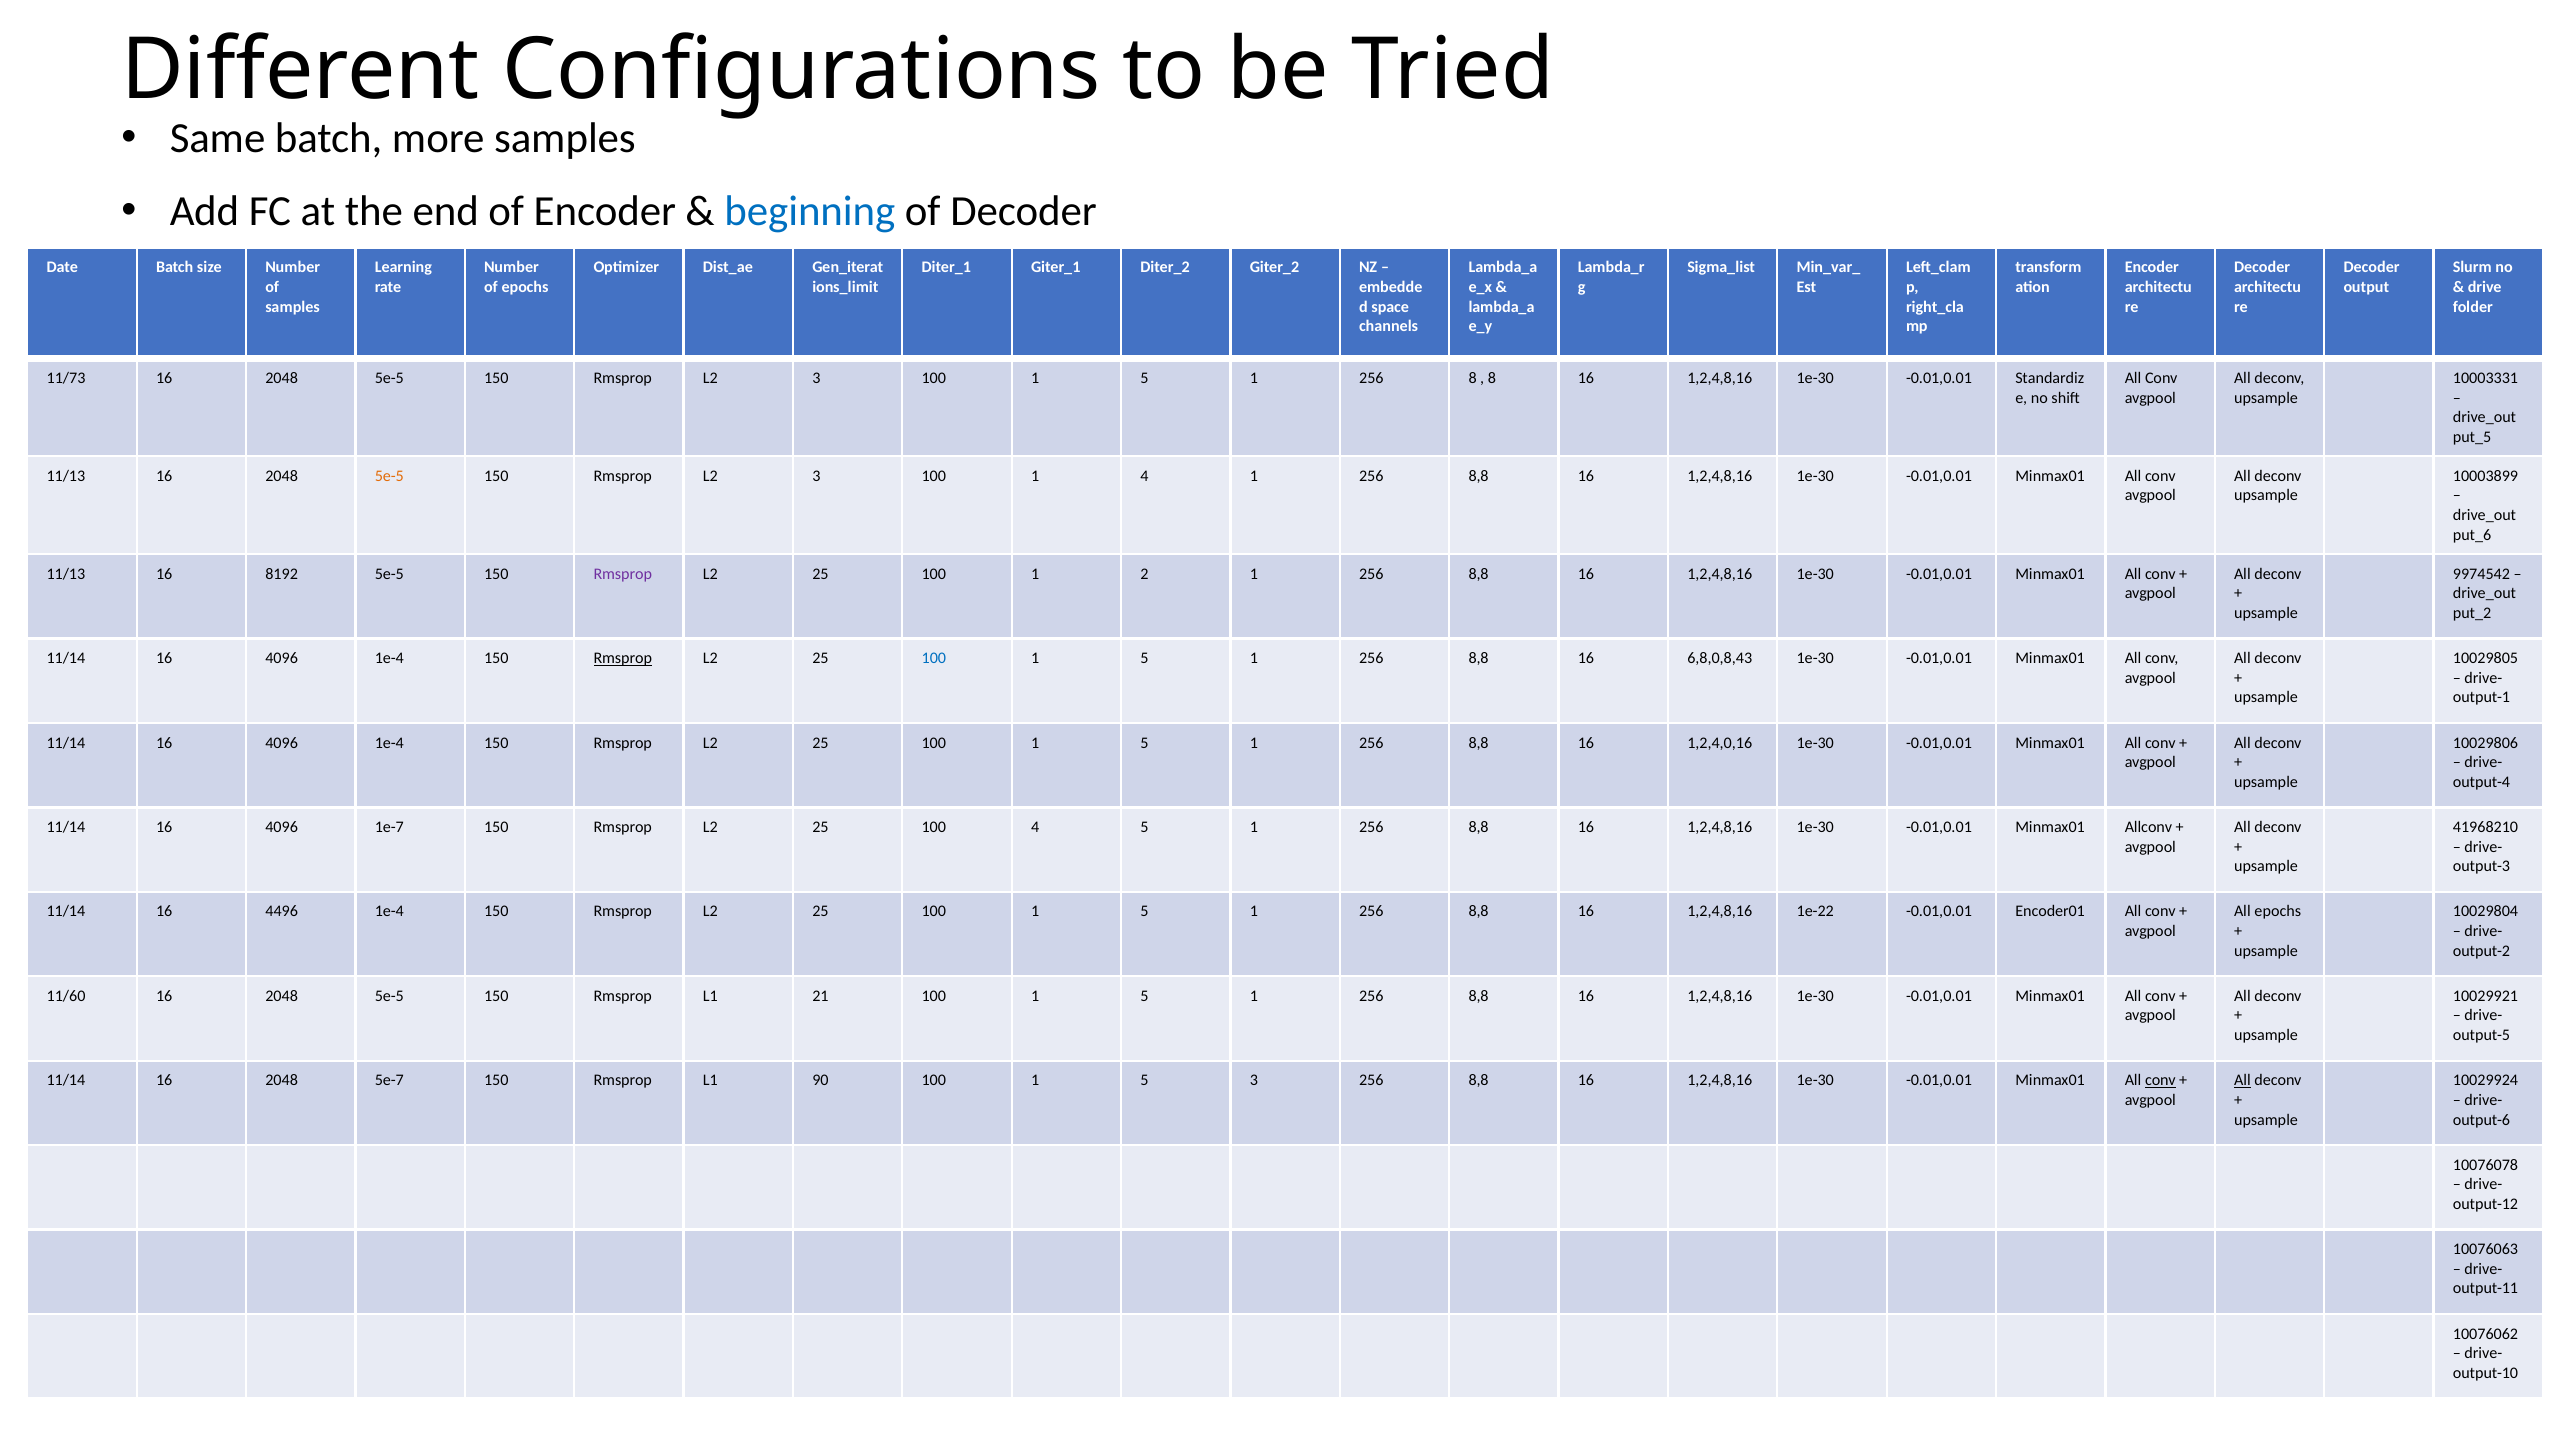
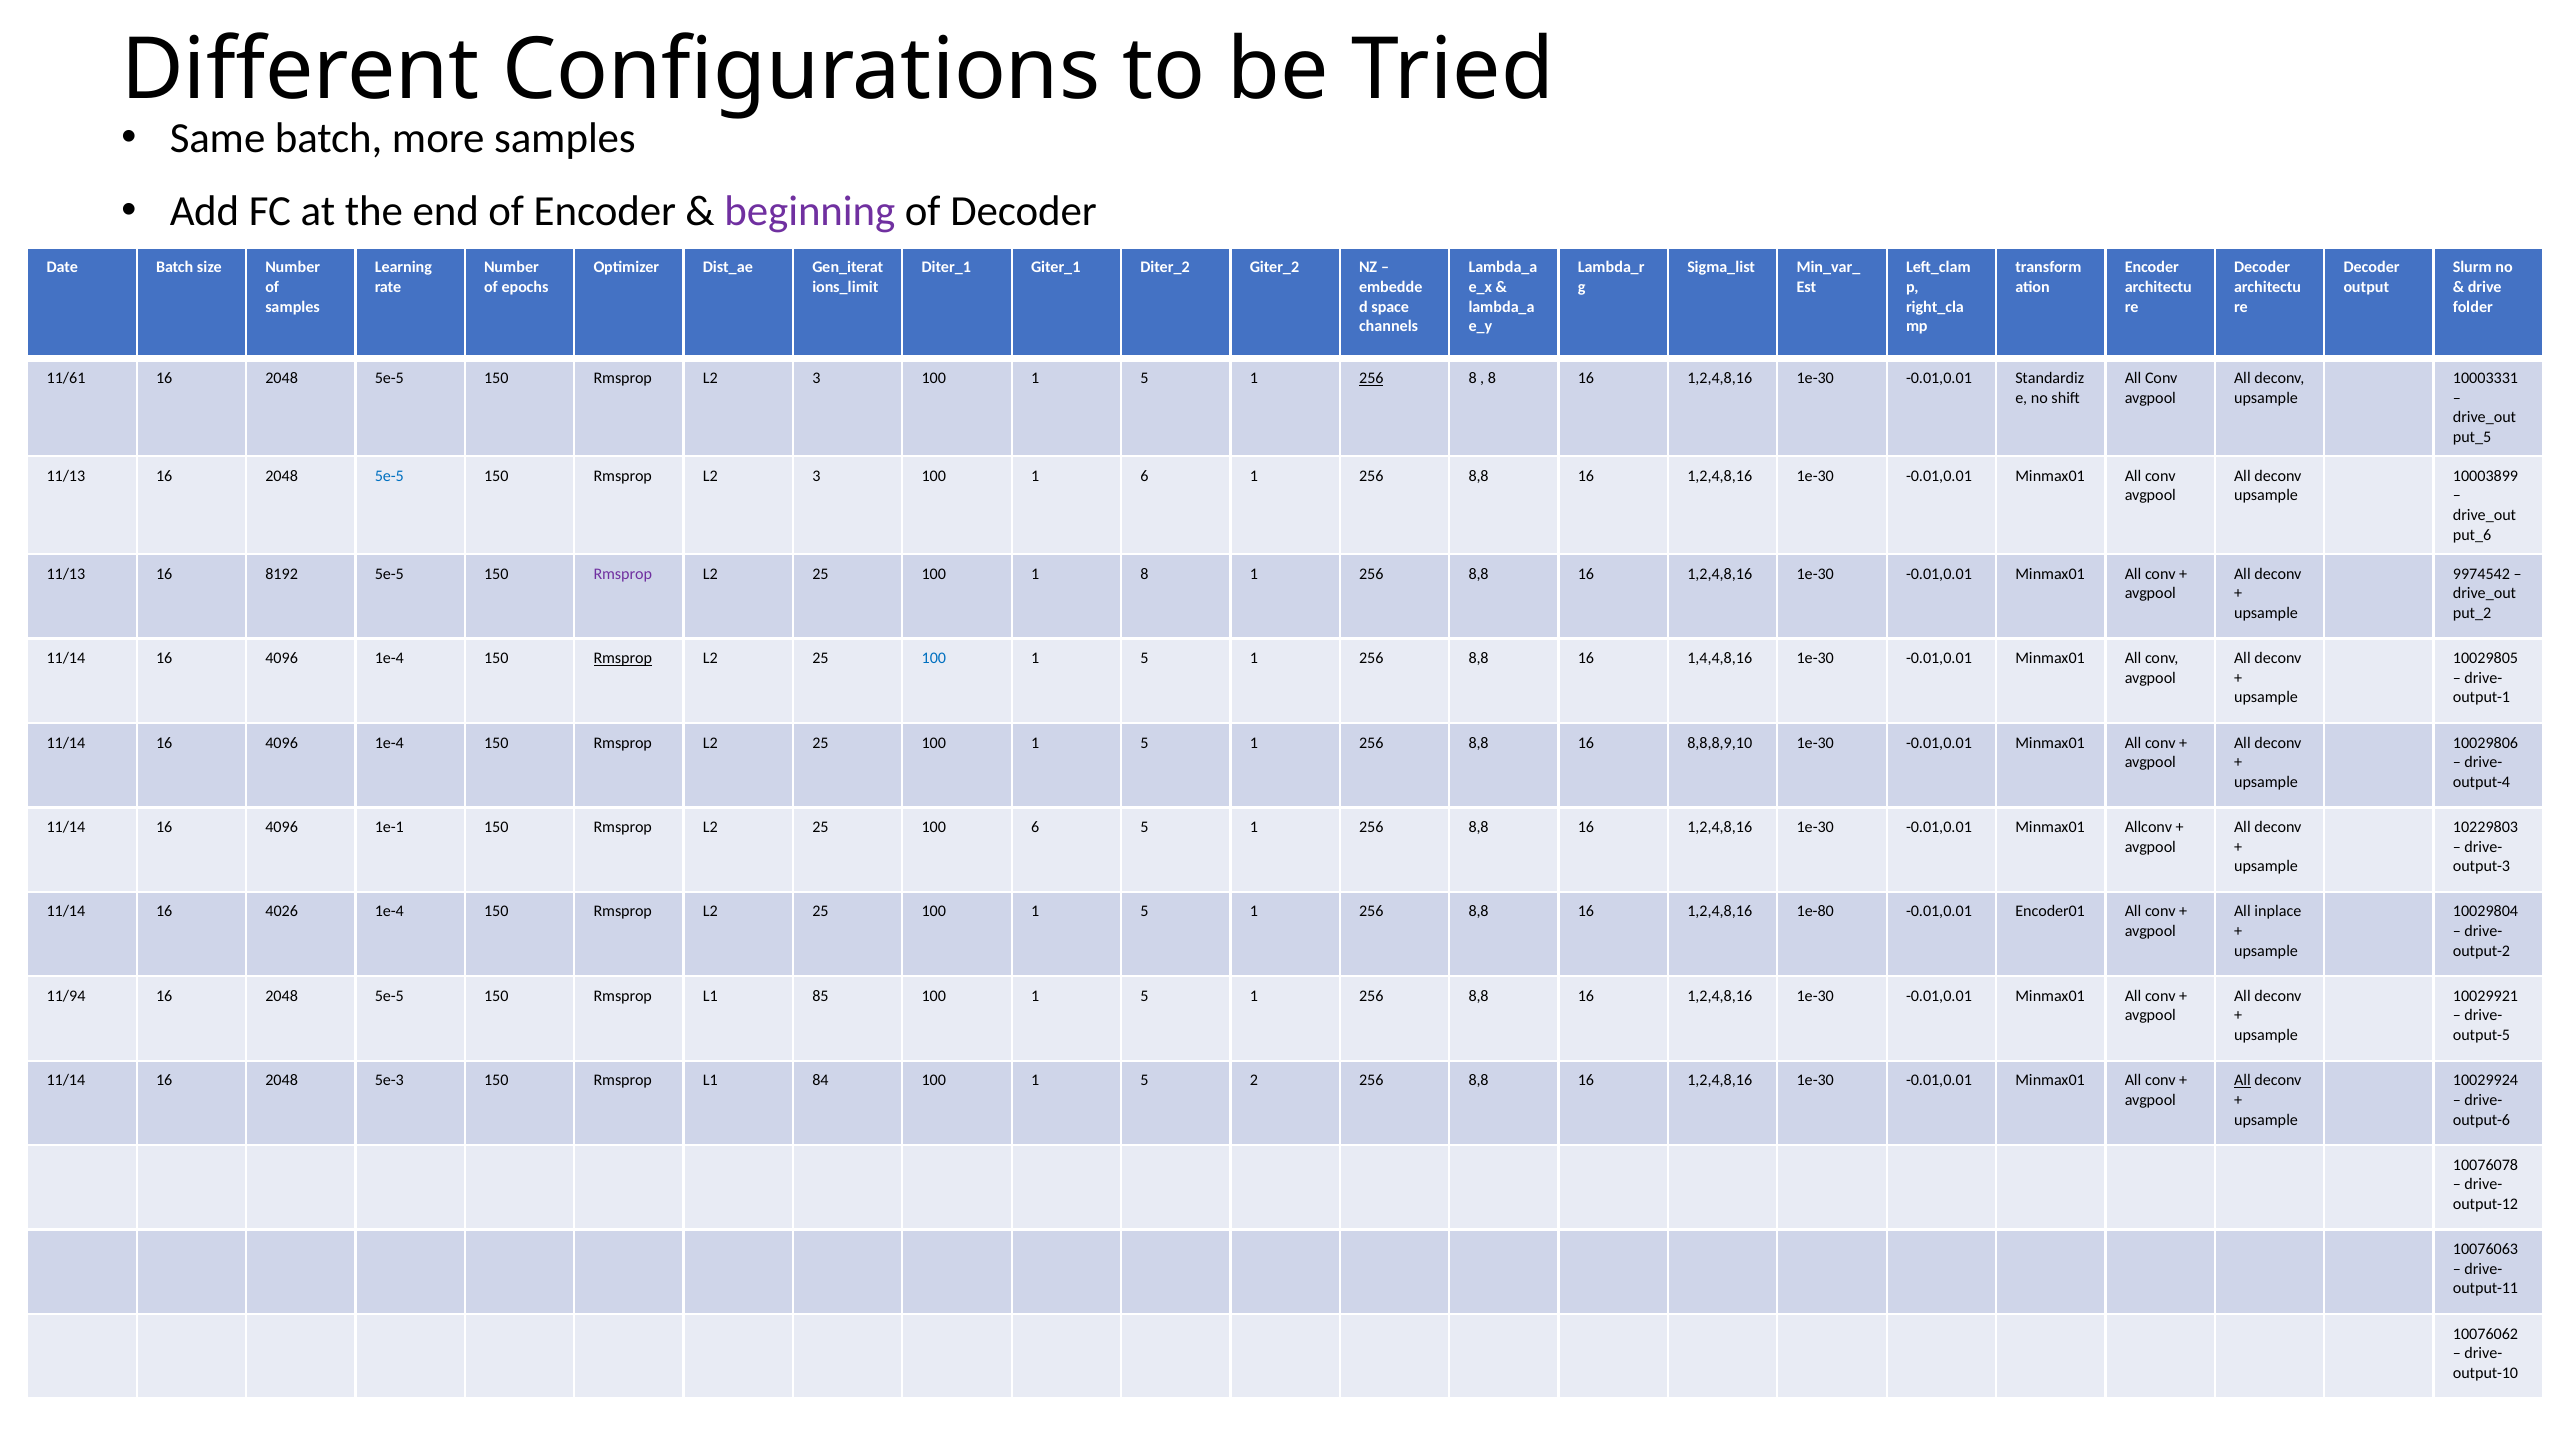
beginning colour: blue -> purple
11/73: 11/73 -> 11/61
256 at (1371, 378) underline: none -> present
5e-5 at (389, 476) colour: orange -> blue
1 4: 4 -> 6
1 2: 2 -> 8
6,8,0,8,43: 6,8,0,8,43 -> 1,4,4,8,16
1,2,4,0,16: 1,2,4,0,16 -> 8,8,8,9,10
1e-7: 1e-7 -> 1e-1
100 4: 4 -> 6
41968210: 41968210 -> 10229803
4496: 4496 -> 4026
1e-22: 1e-22 -> 1e-80
All epochs: epochs -> inplace
11/60: 11/60 -> 11/94
21: 21 -> 85
5e-7: 5e-7 -> 5e-3
90: 90 -> 84
5 3: 3 -> 2
conv at (2160, 1080) underline: present -> none
